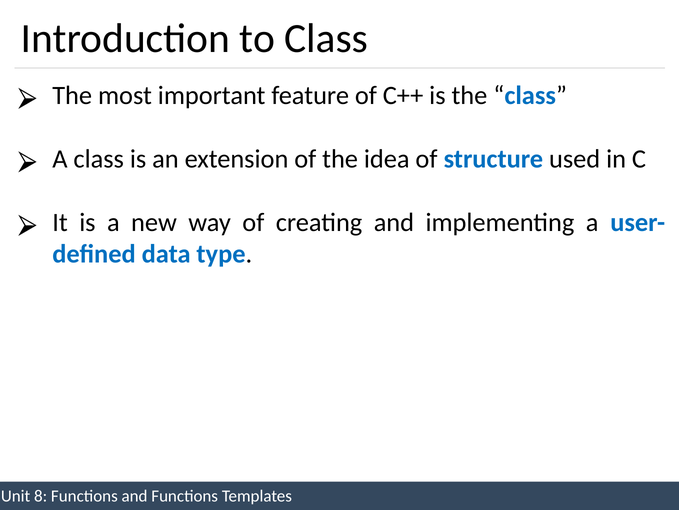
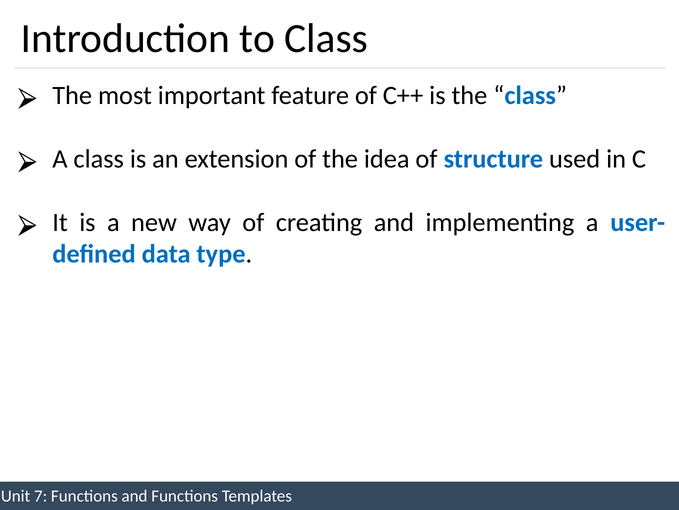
8: 8 -> 7
